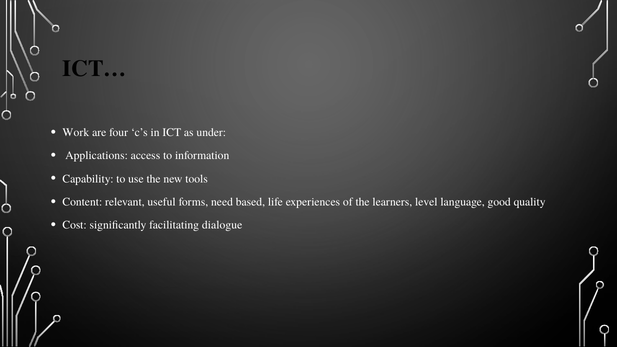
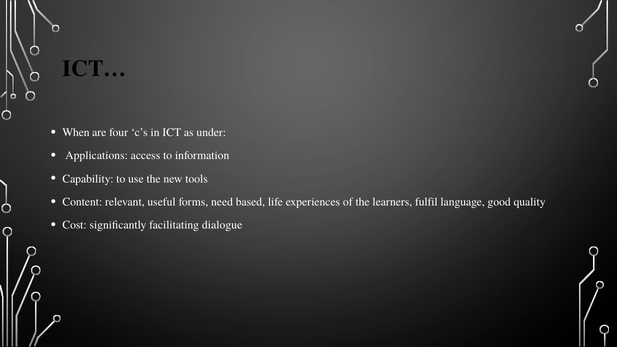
Work: Work -> When
level: level -> fulfil
